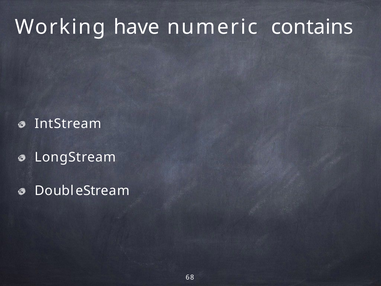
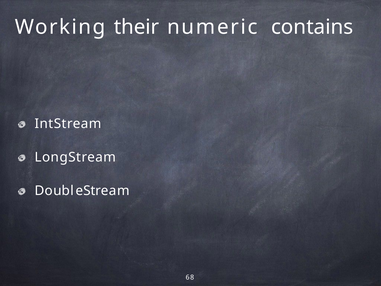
have: have -> their
